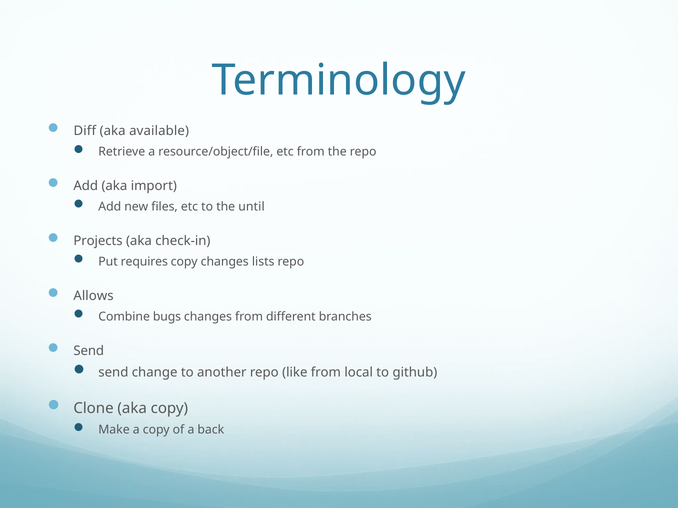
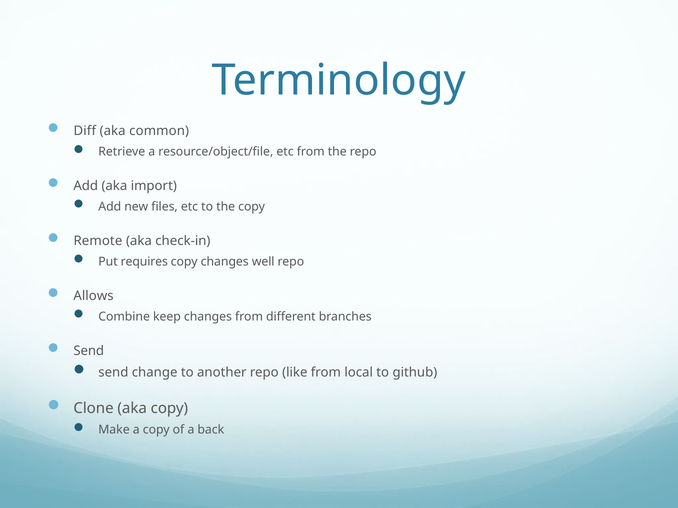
available: available -> common
the until: until -> copy
Projects: Projects -> Remote
lists: lists -> well
bugs: bugs -> keep
